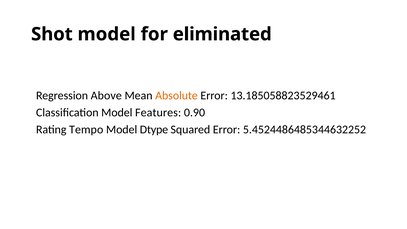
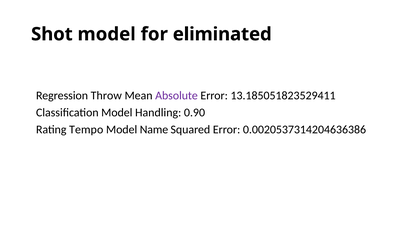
Above: Above -> Throw
Absolute colour: orange -> purple
13.185058823529461: 13.185058823529461 -> 13.185051823529411
Features: Features -> Handling
Dtype: Dtype -> Name
5.4524486485344632252: 5.4524486485344632252 -> 0.0020537314204636386
